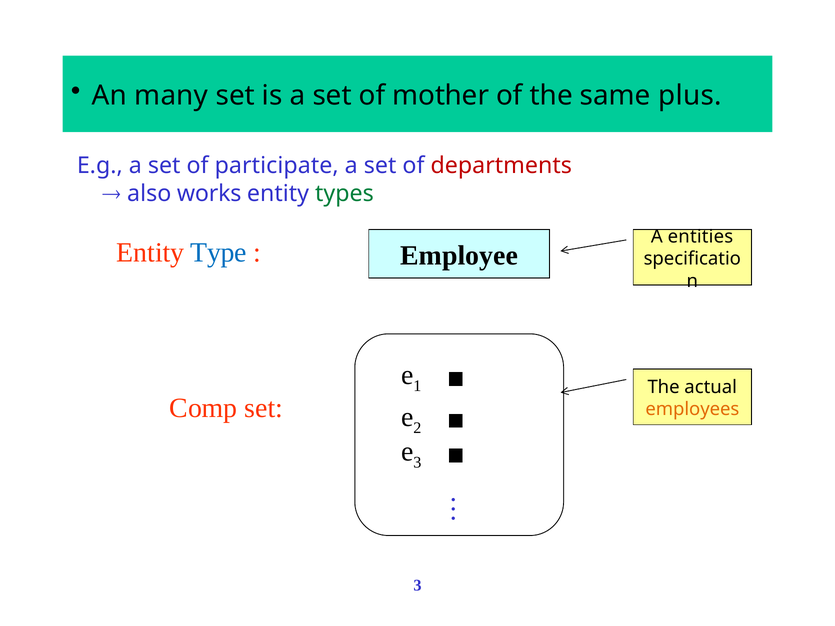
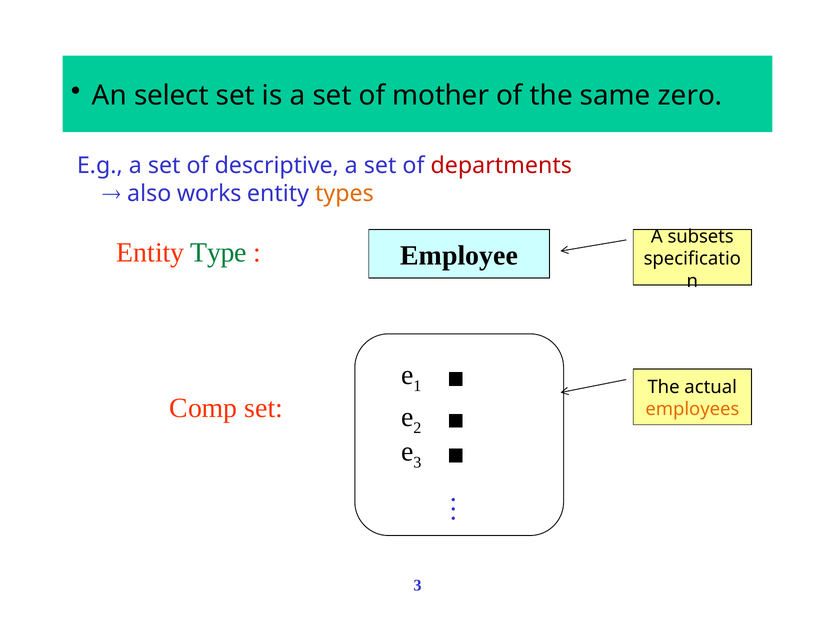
many: many -> select
plus: plus -> zero
participate: participate -> descriptive
types colour: green -> orange
entities: entities -> subsets
Type colour: blue -> green
